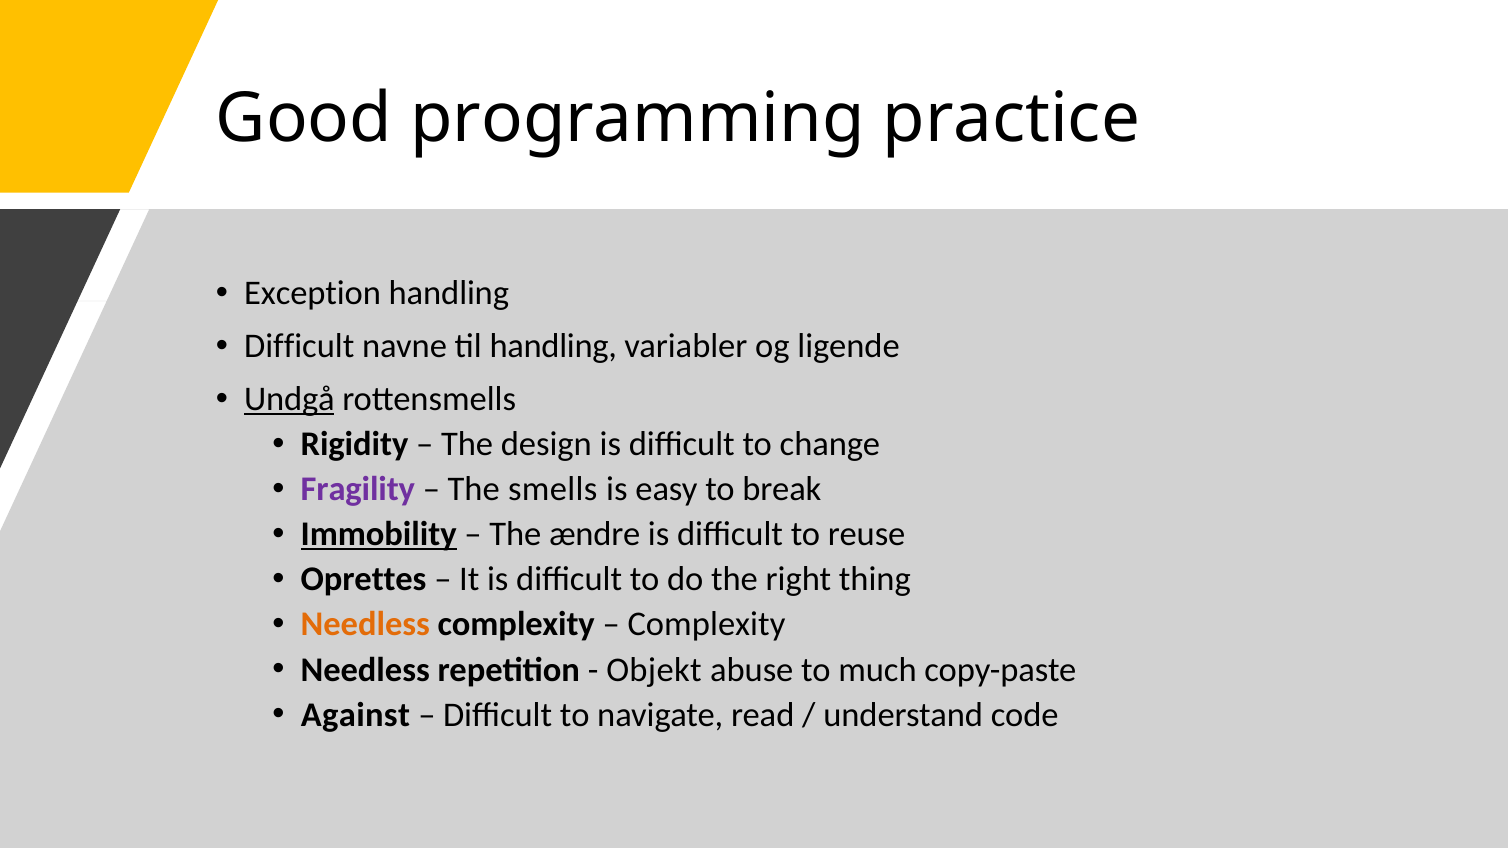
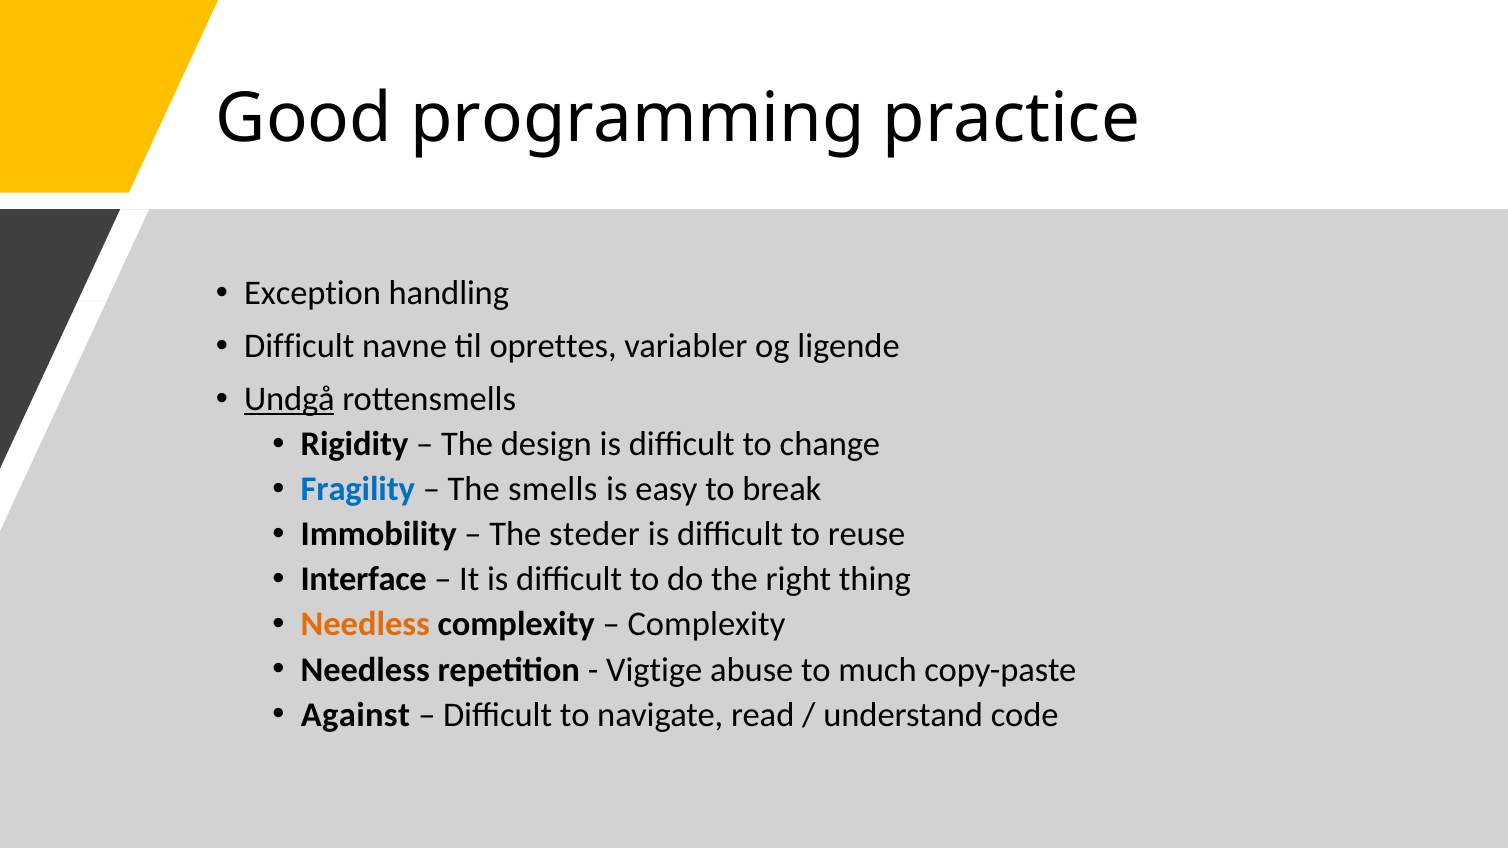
til handling: handling -> oprettes
Fragility colour: purple -> blue
Immobility underline: present -> none
ændre: ændre -> steder
Oprettes: Oprettes -> Interface
Objekt: Objekt -> Vigtige
